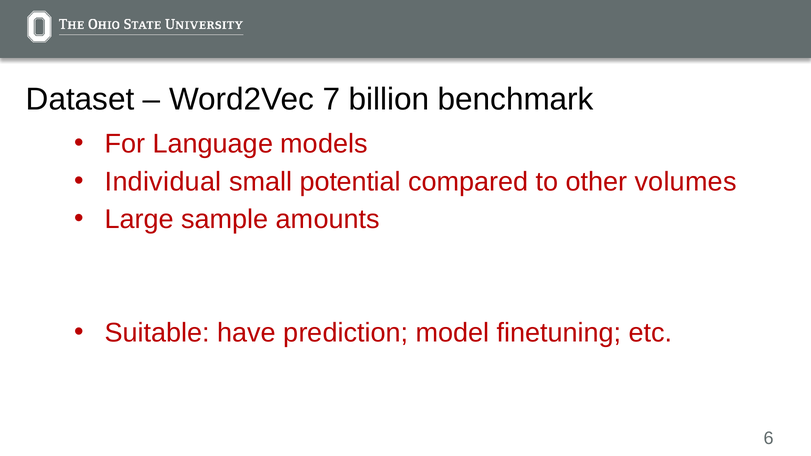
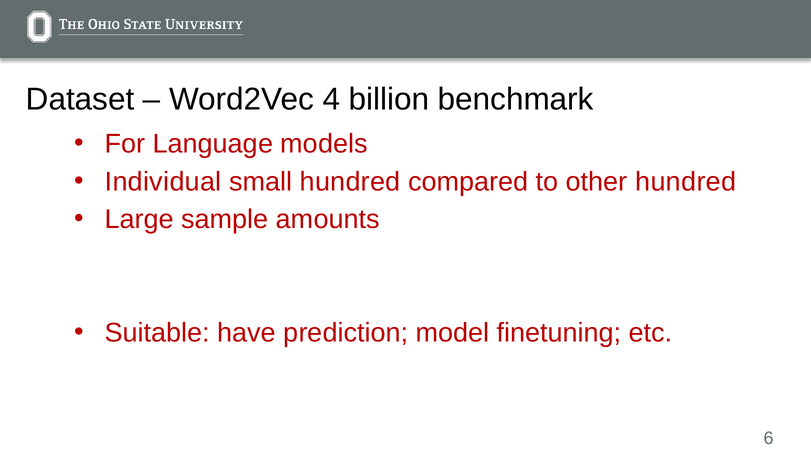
7: 7 -> 4
small potential: potential -> hundred
other volumes: volumes -> hundred
